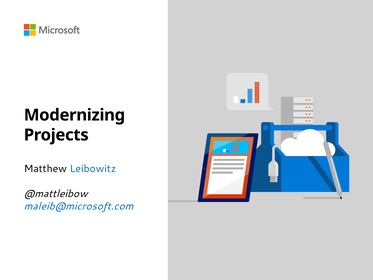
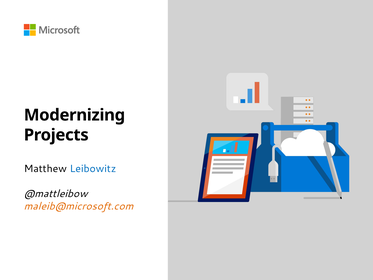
maleib@microsoft.com colour: blue -> orange
